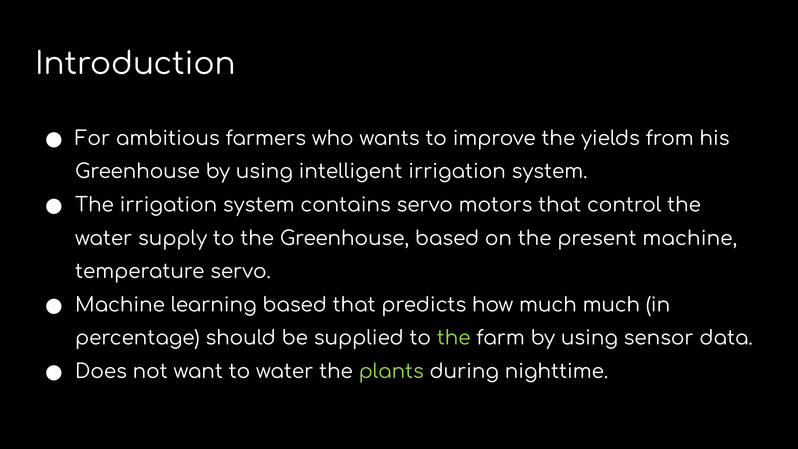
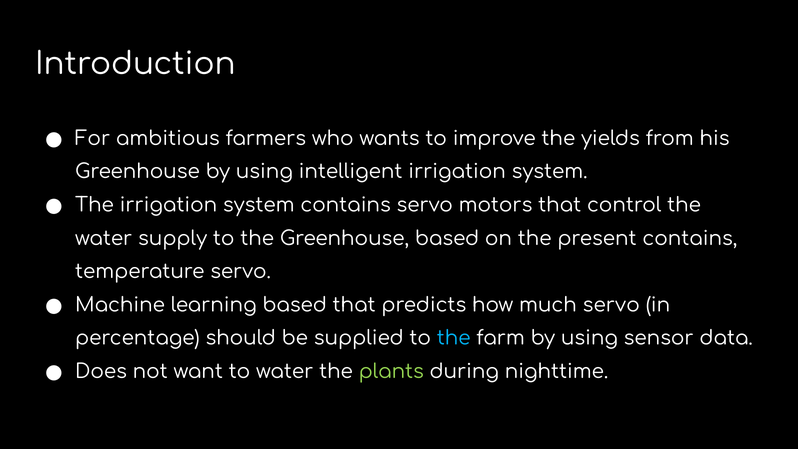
present machine: machine -> contains
much much: much -> servo
the at (454, 338) colour: light green -> light blue
